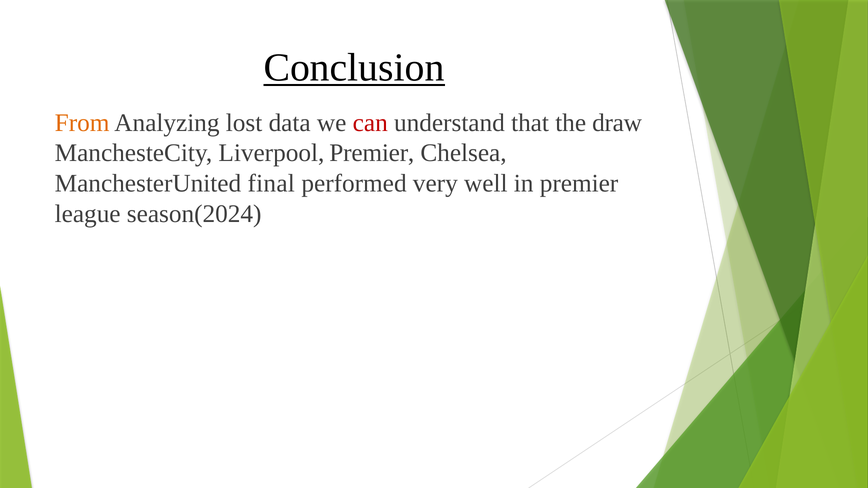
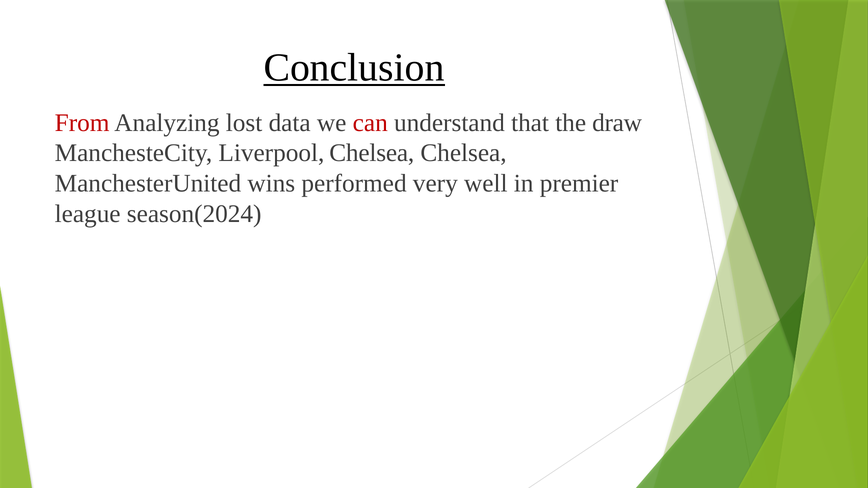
From colour: orange -> red
Liverpool Premier: Premier -> Chelsea
final: final -> wins
